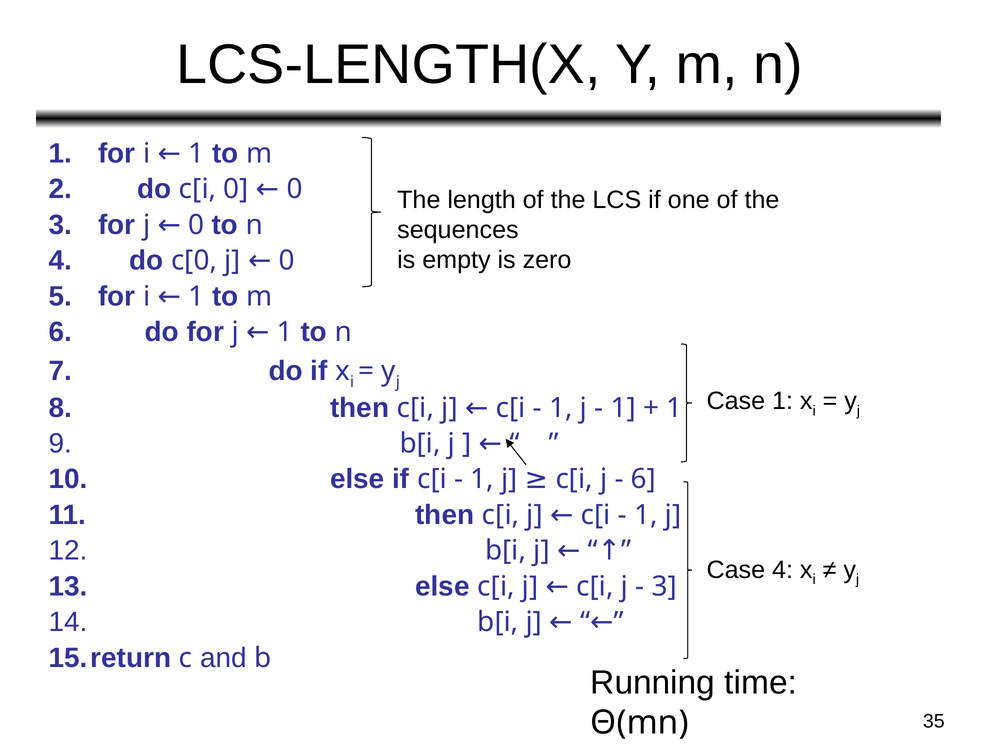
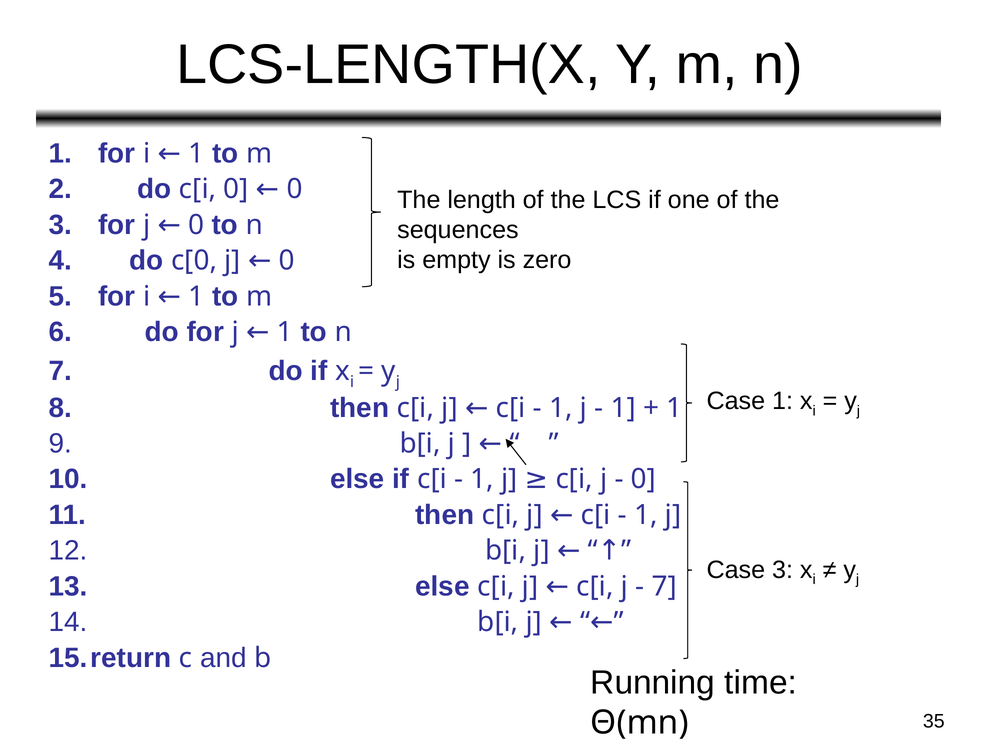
6 at (643, 479): 6 -> 0
Case 4: 4 -> 3
3 at (664, 586): 3 -> 7
